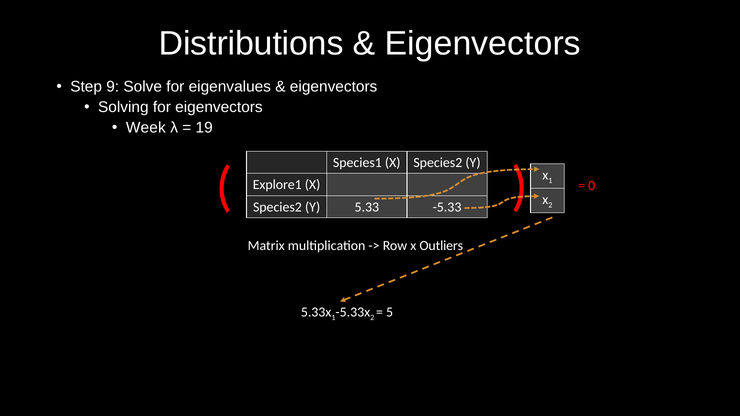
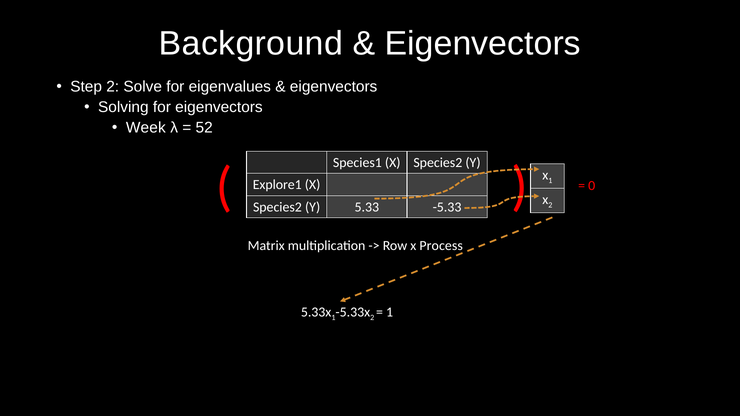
Distributions: Distributions -> Background
Step 9: 9 -> 2
19: 19 -> 52
Outliers: Outliers -> Process
5 at (390, 312): 5 -> 1
